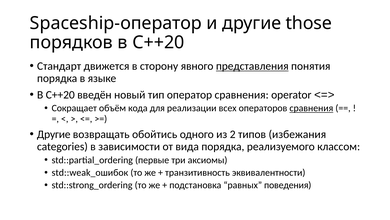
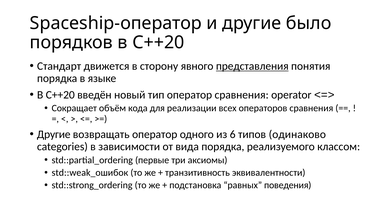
those: those -> было
сравнения at (311, 108) underline: present -> none
возвращать обойтись: обойтись -> оператор
2: 2 -> 6
избежания: избежания -> одинаково
